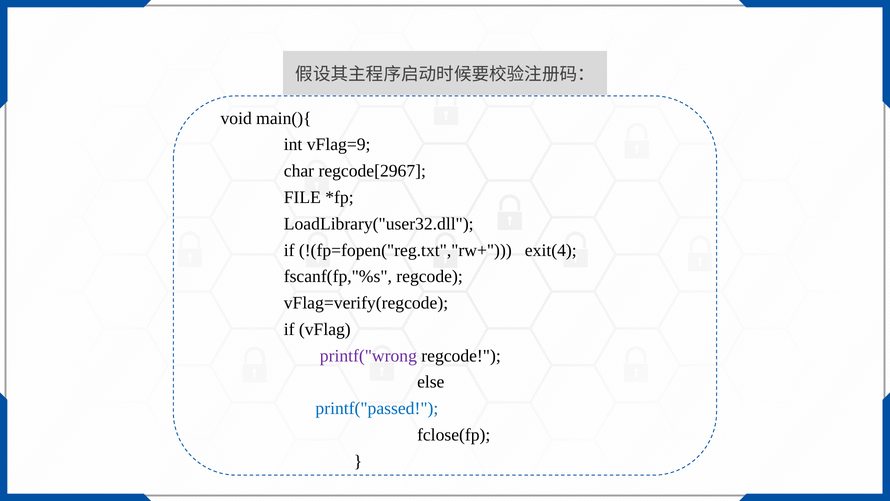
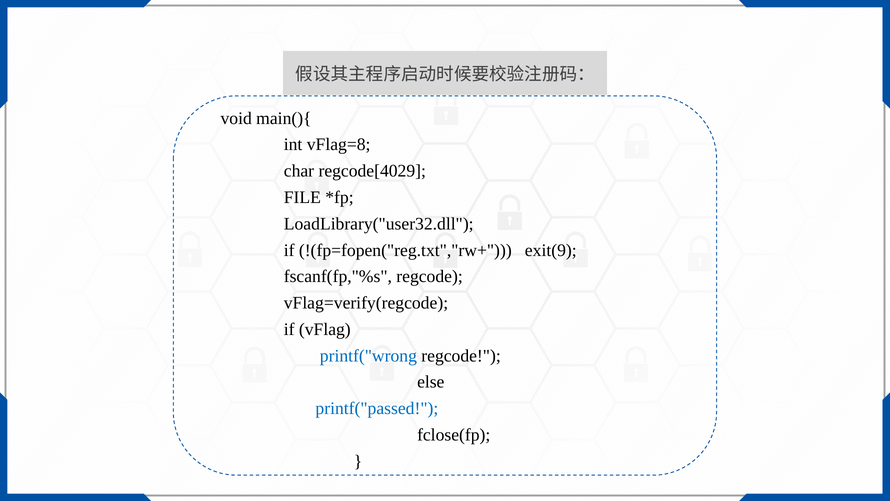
vFlag=9: vFlag=9 -> vFlag=8
regcode[2967: regcode[2967 -> regcode[4029
exit(4: exit(4 -> exit(9
printf("wrong colour: purple -> blue
